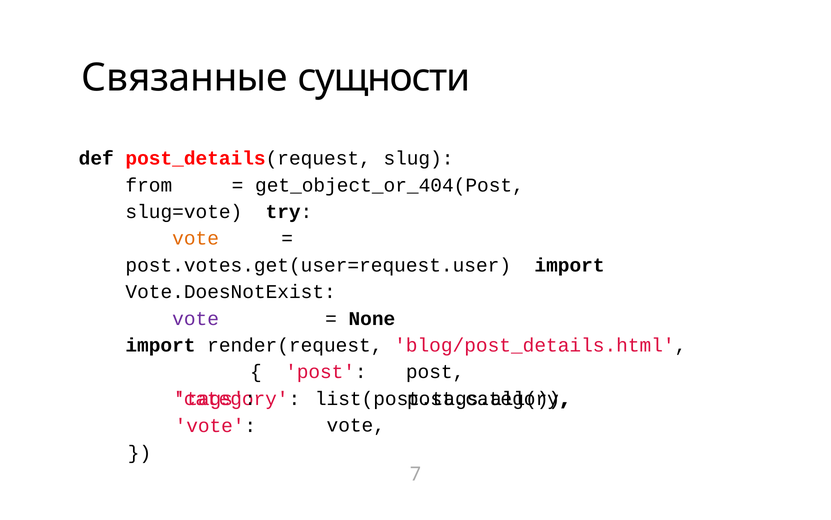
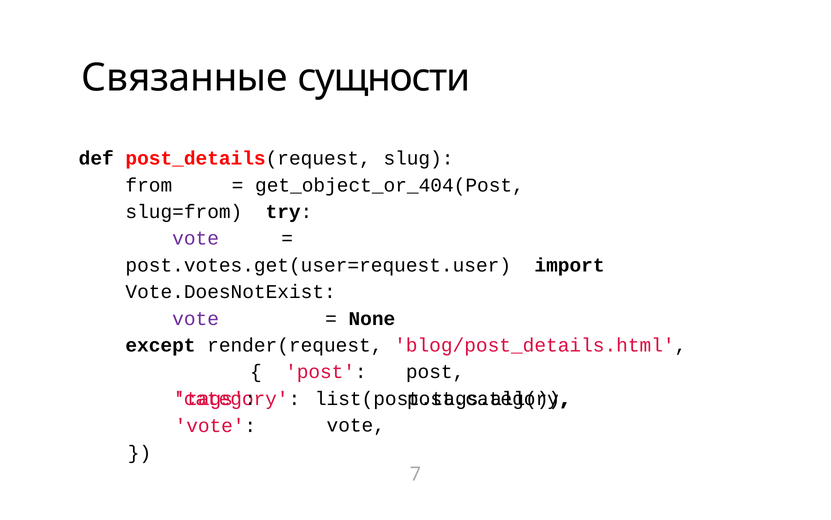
slug=vote: slug=vote -> slug=from
vote at (196, 238) colour: orange -> purple
import at (160, 345): import -> except
